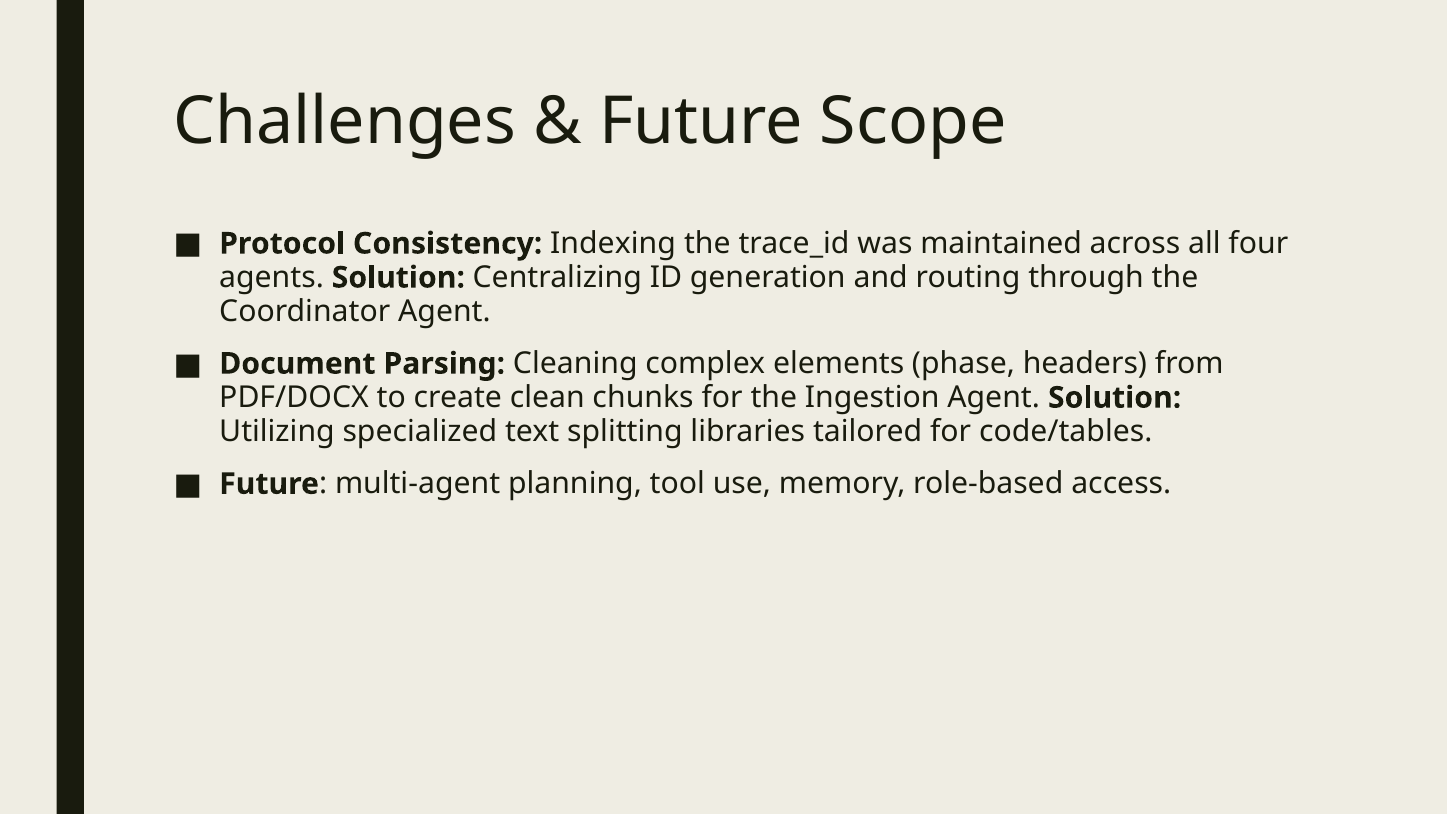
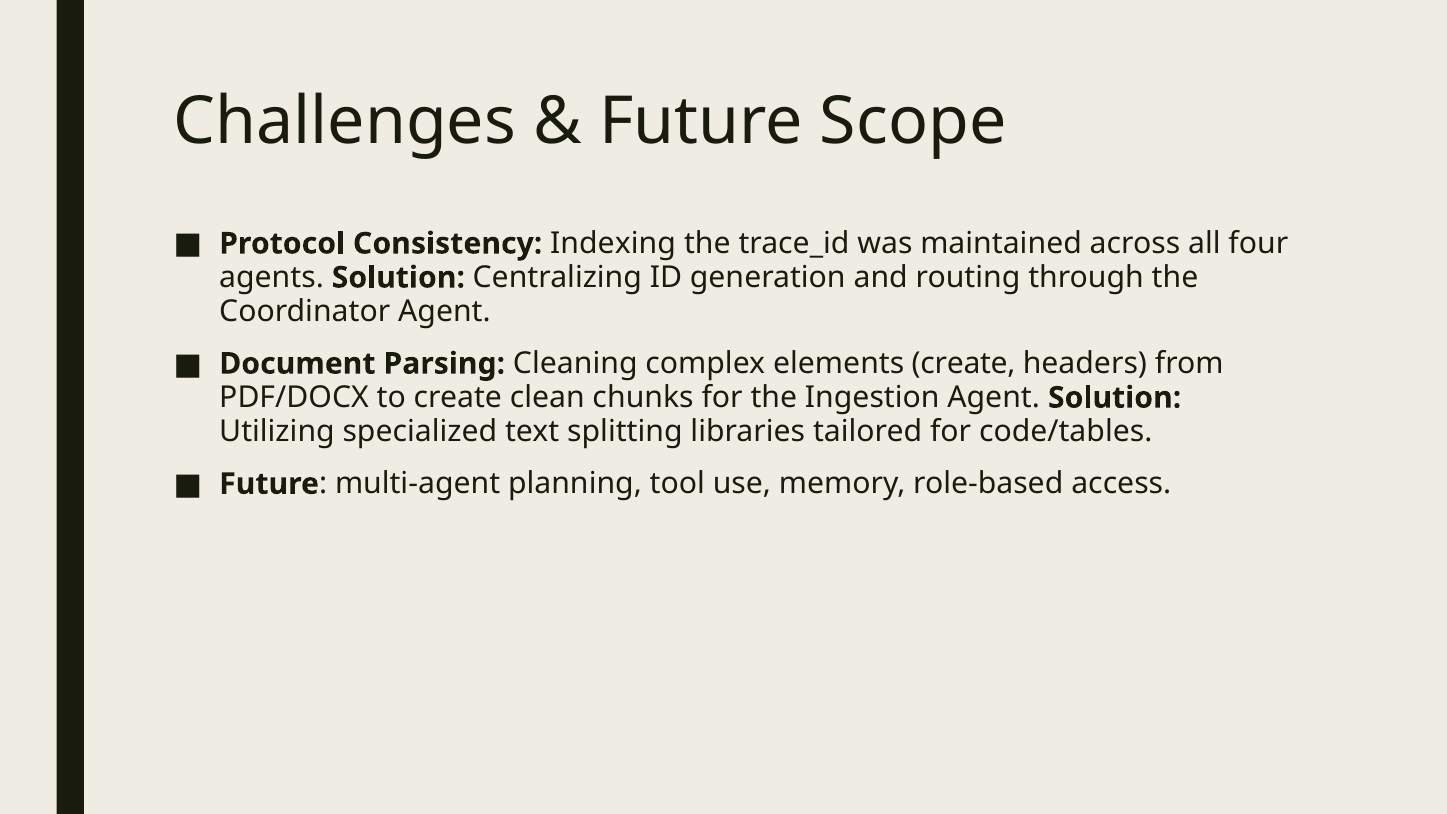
elements phase: phase -> create
